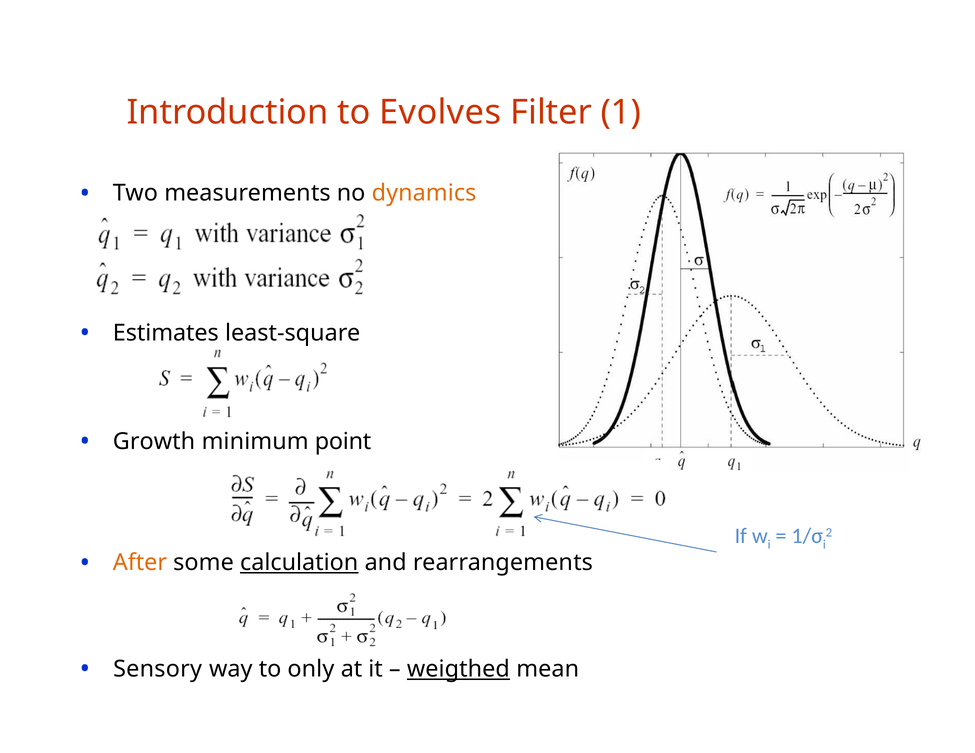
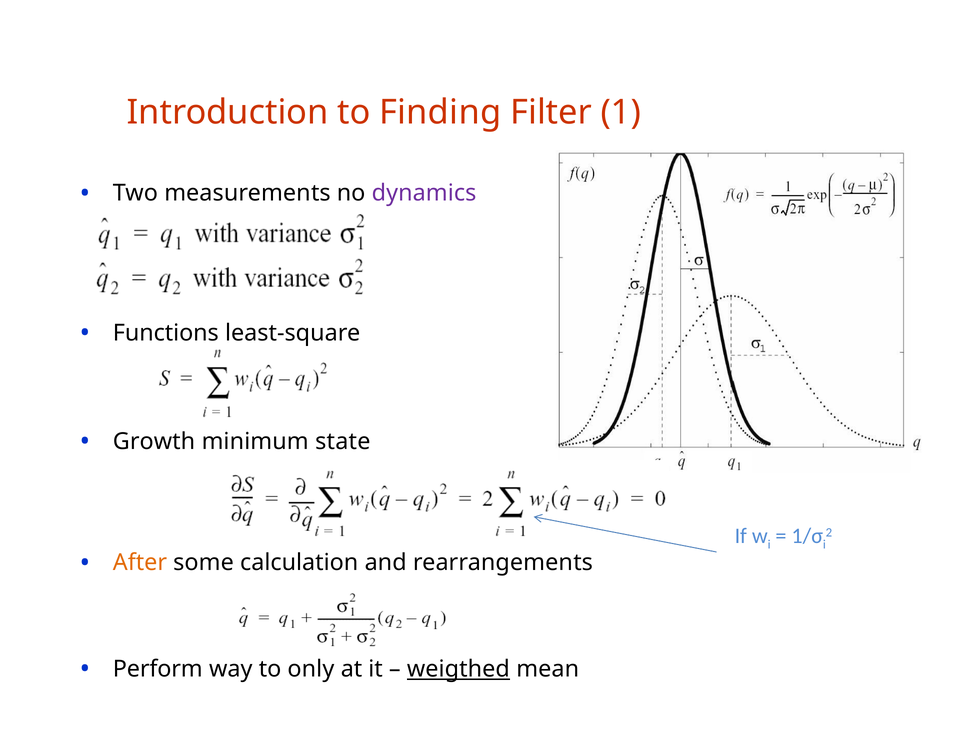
Evolves: Evolves -> Finding
dynamics colour: orange -> purple
Estimates: Estimates -> Functions
point: point -> state
calculation underline: present -> none
Sensory: Sensory -> Perform
